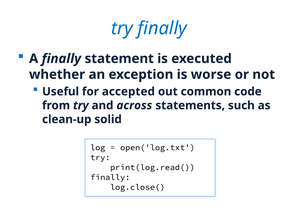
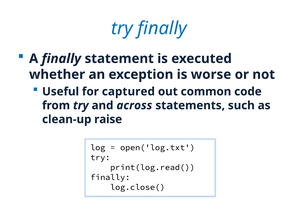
accepted: accepted -> captured
solid: solid -> raise
